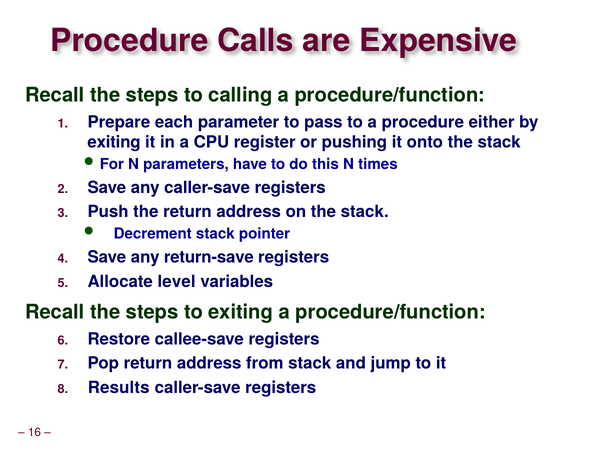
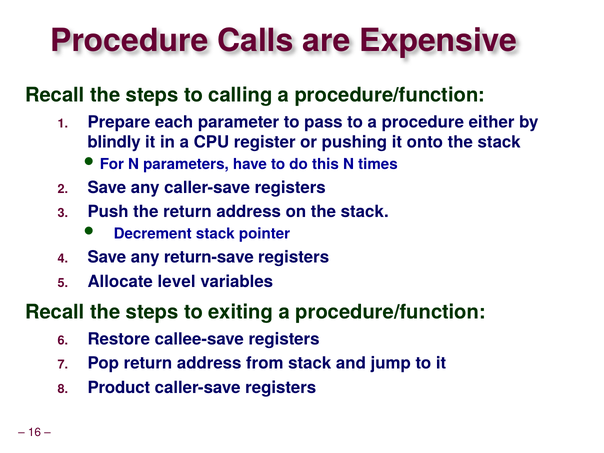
exiting at (114, 142): exiting -> blindly
Results: Results -> Product
